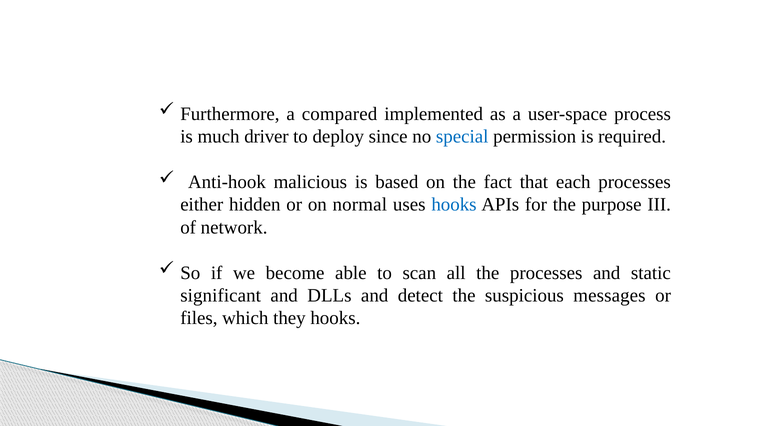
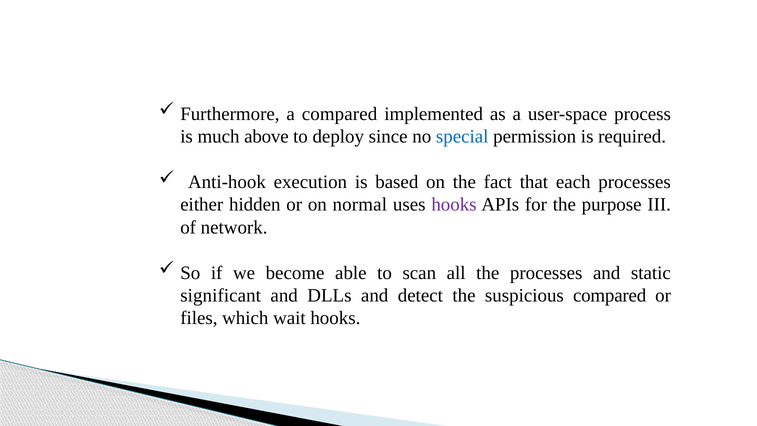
driver: driver -> above
malicious: malicious -> execution
hooks at (454, 205) colour: blue -> purple
suspicious messages: messages -> compared
they: they -> wait
